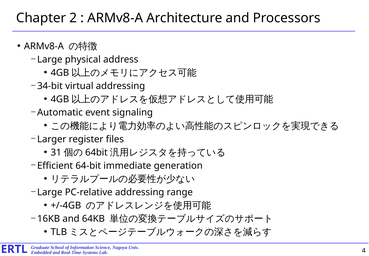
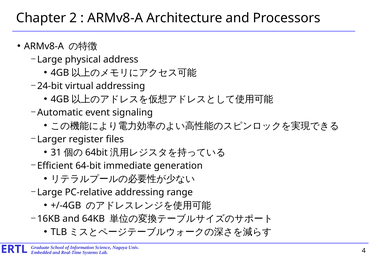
34-bit: 34-bit -> 24-bit
